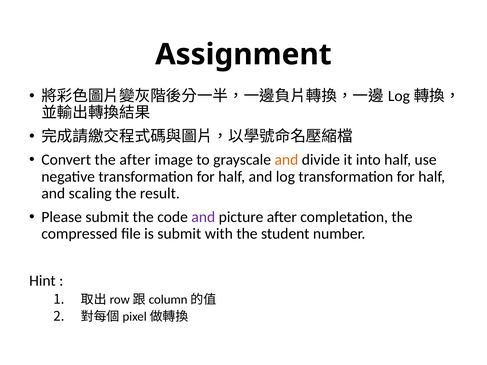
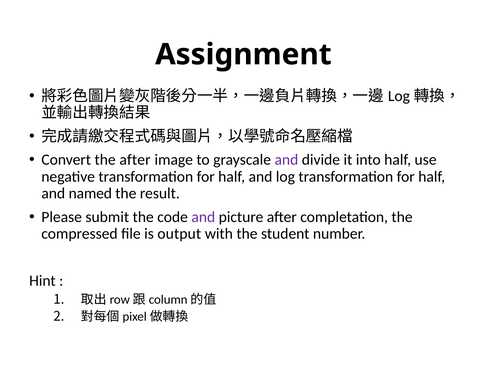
and at (286, 160) colour: orange -> purple
scaling: scaling -> named
is submit: submit -> output
